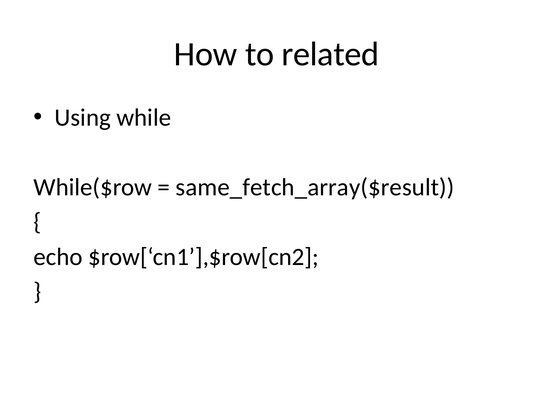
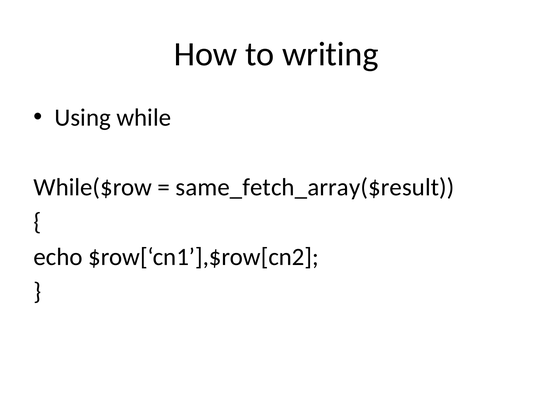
related: related -> writing
